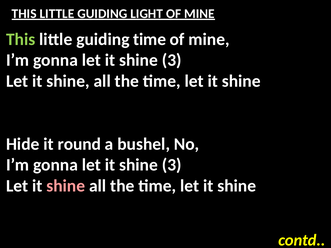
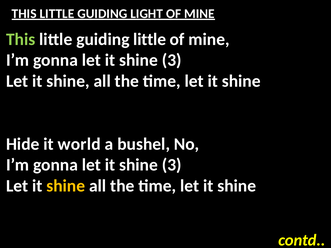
guiding time: time -> little
round: round -> world
shine at (66, 186) colour: pink -> yellow
